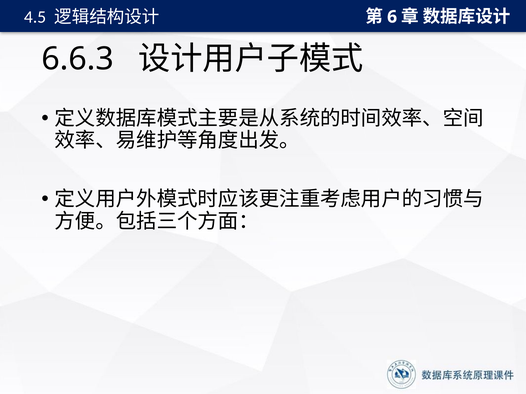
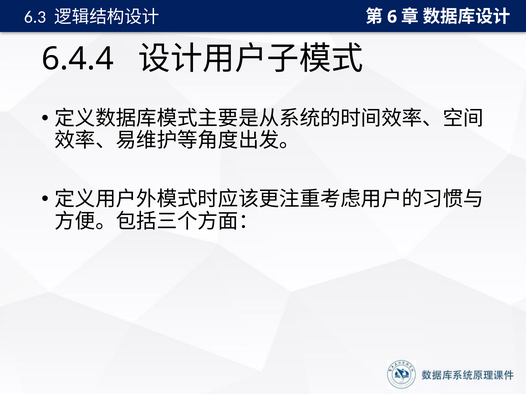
4.5: 4.5 -> 6.3
6.6.3: 6.6.3 -> 6.4.4
